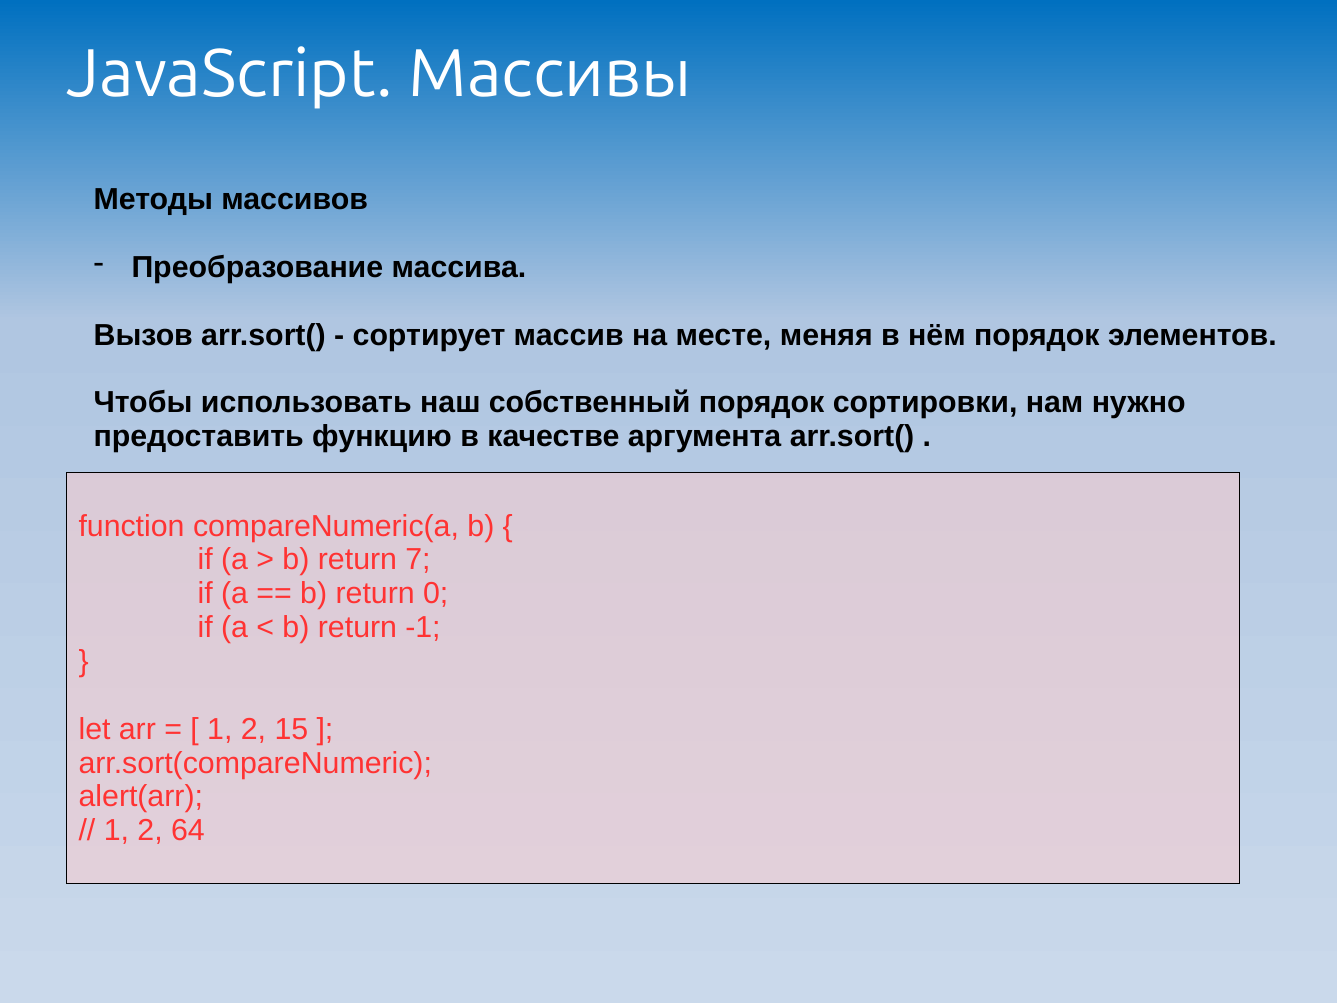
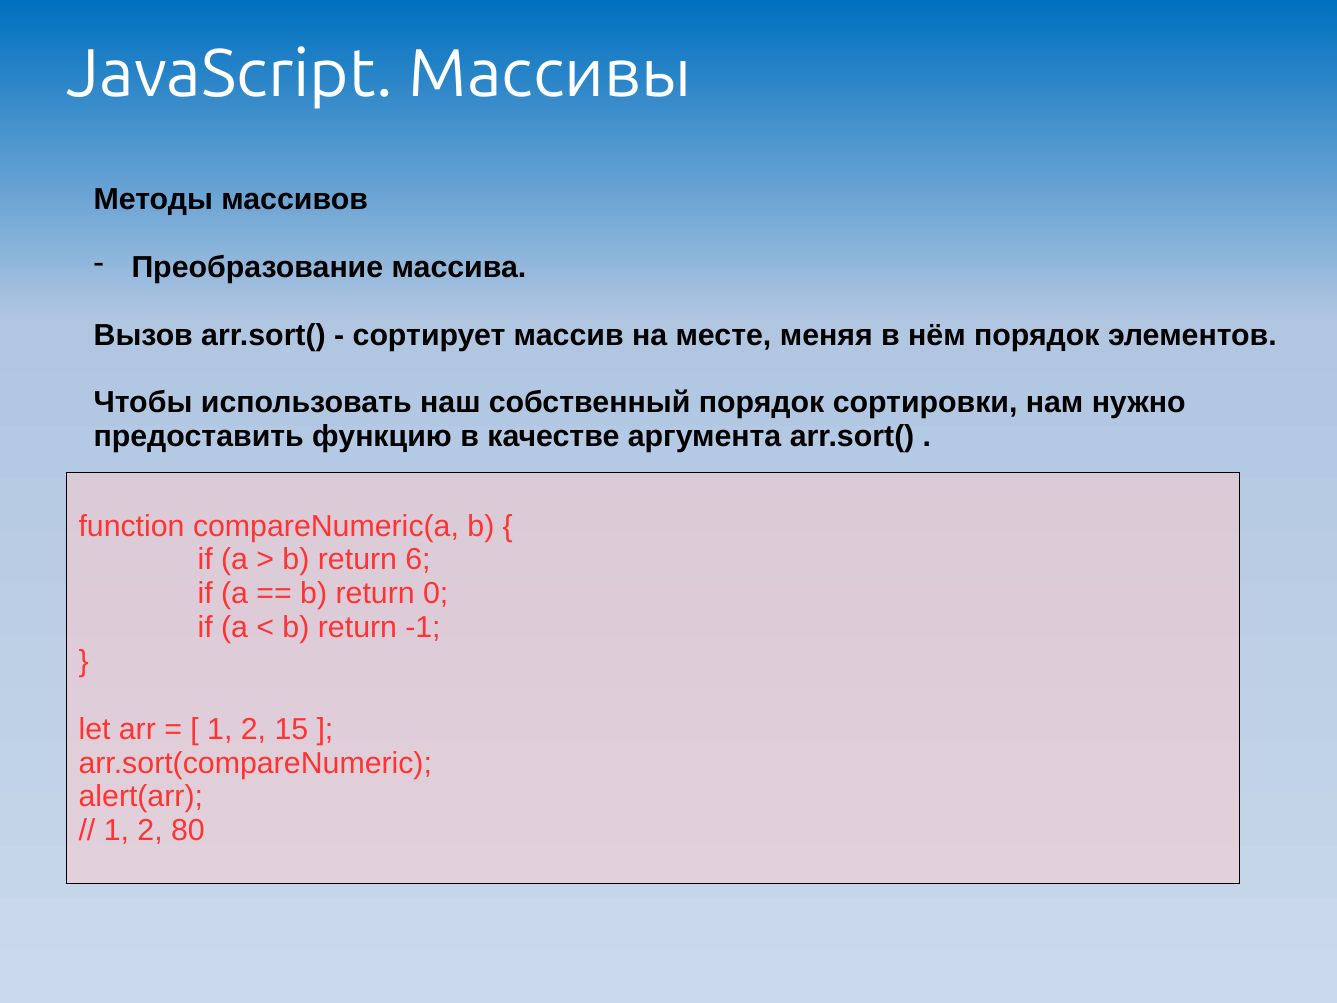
7: 7 -> 6
64: 64 -> 80
